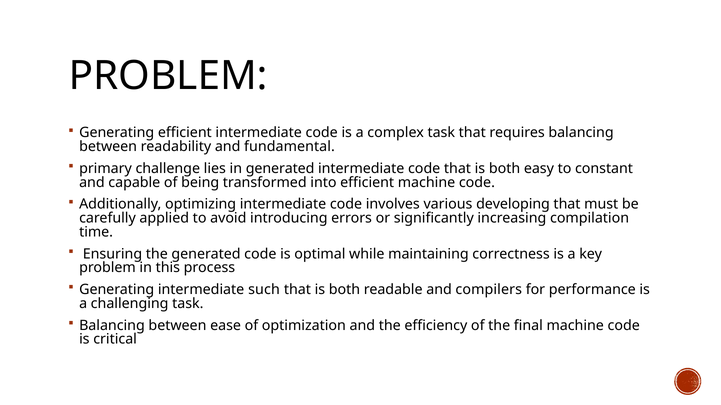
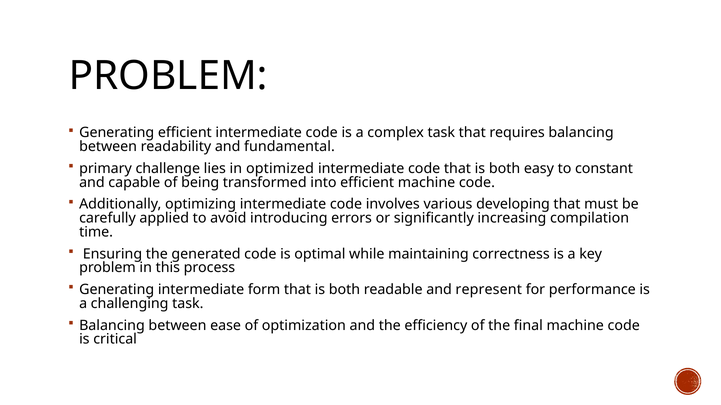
in generated: generated -> optimized
such: such -> form
compilers: compilers -> represent
